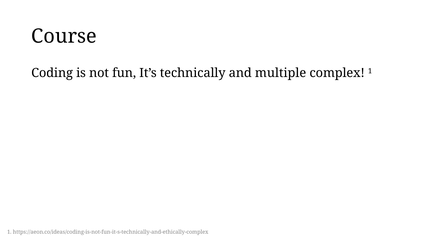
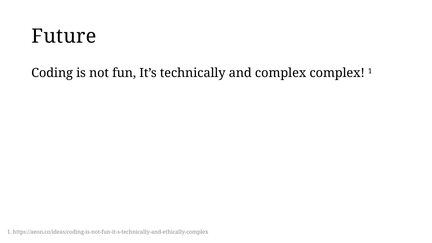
Course: Course -> Future
and multiple: multiple -> complex
